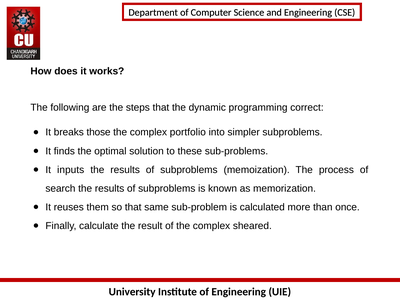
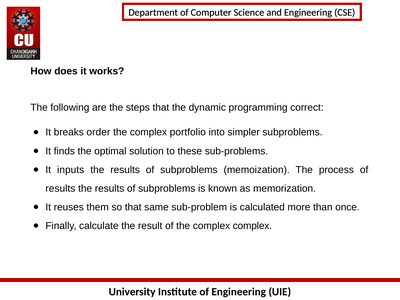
those: those -> order
search at (60, 188): search -> results
complex sheared: sheared -> complex
